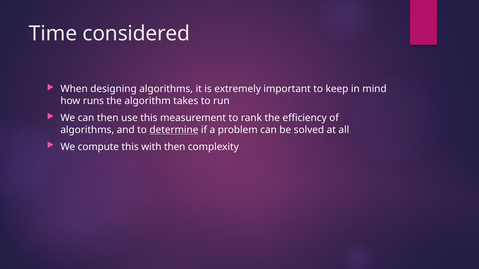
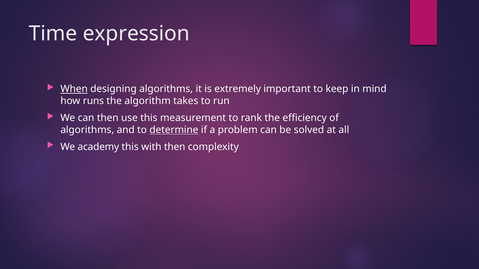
considered: considered -> expression
When underline: none -> present
compute: compute -> academy
